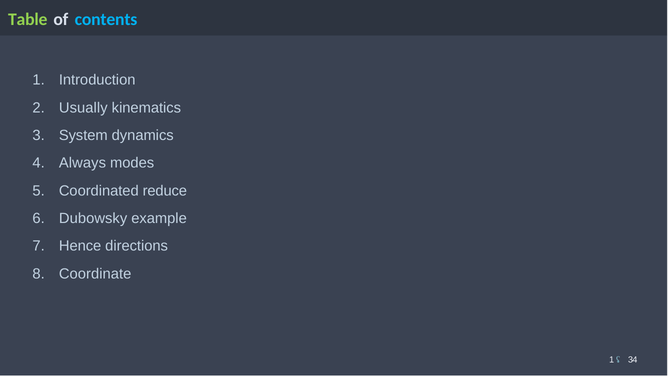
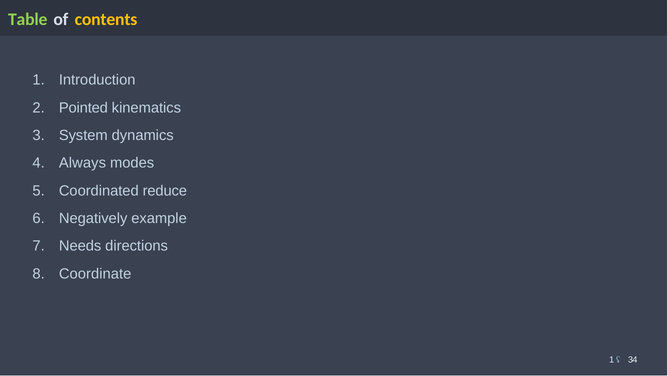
contents colour: light blue -> yellow
Usually: Usually -> Pointed
Dubowsky: Dubowsky -> Negatively
Hence: Hence -> Needs
